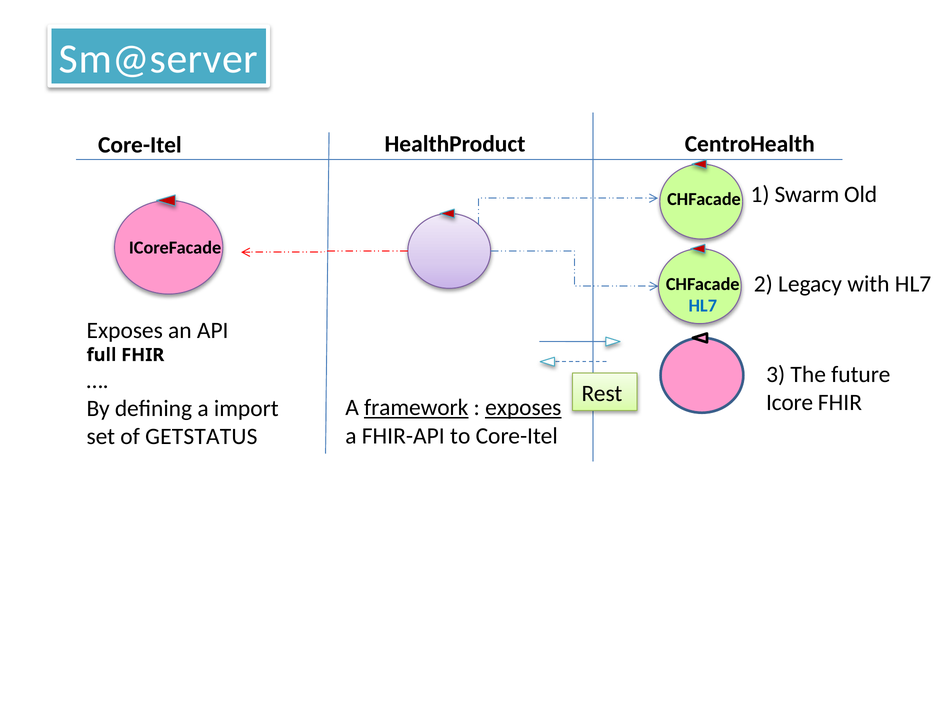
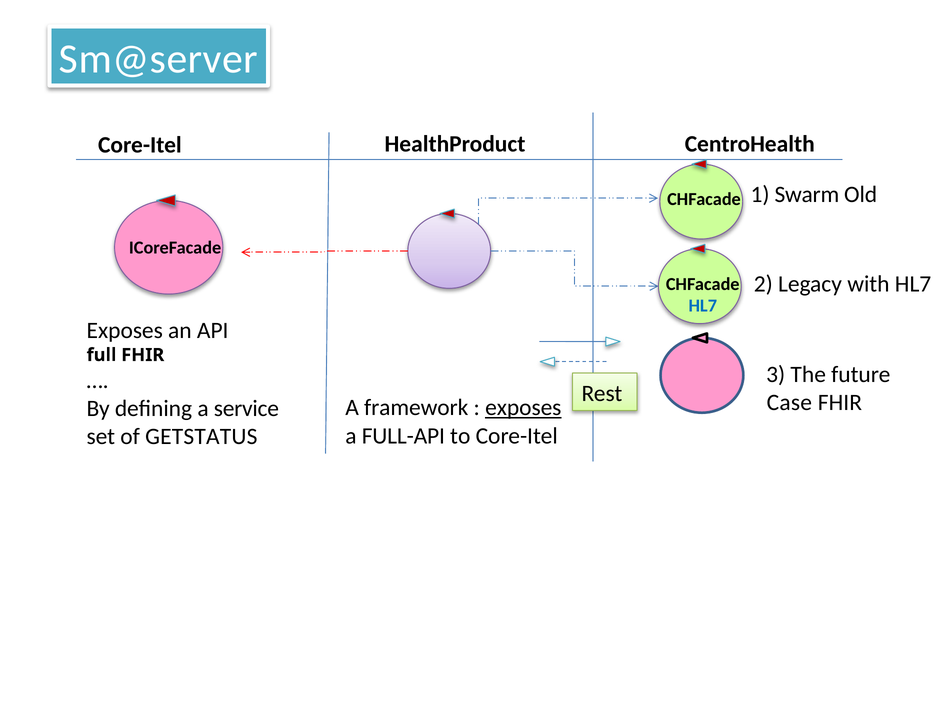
Icore: Icore -> Case
framework underline: present -> none
import: import -> service
FHIR-API: FHIR-API -> FULL-API
